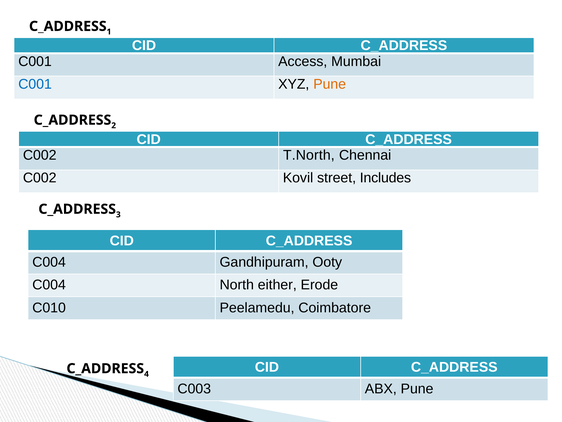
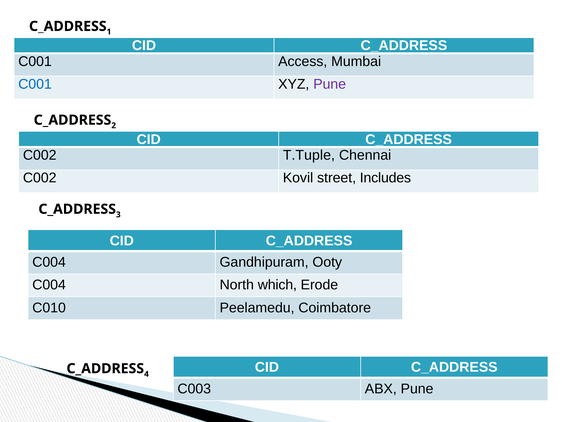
Pune at (330, 84) colour: orange -> purple
T.North: T.North -> T.Tuple
either: either -> which
